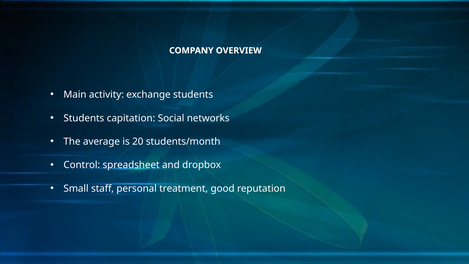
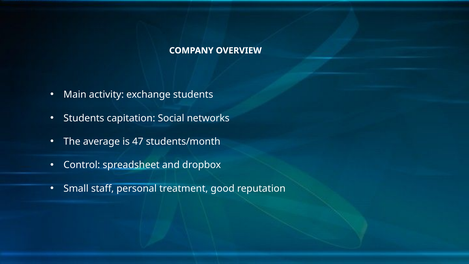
20: 20 -> 47
